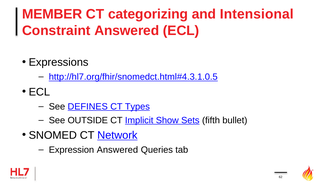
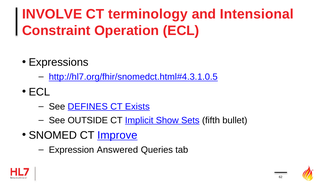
MEMBER: MEMBER -> INVOLVE
categorizing: categorizing -> terminology
Constraint Answered: Answered -> Operation
Types: Types -> Exists
Network: Network -> Improve
